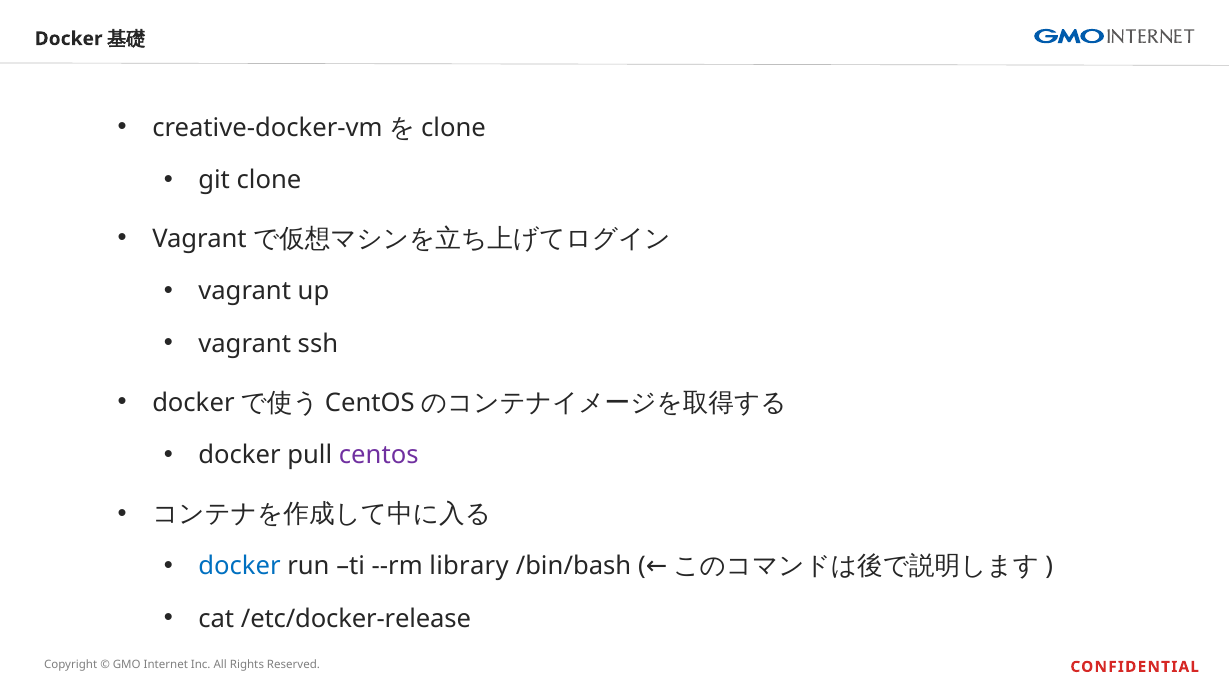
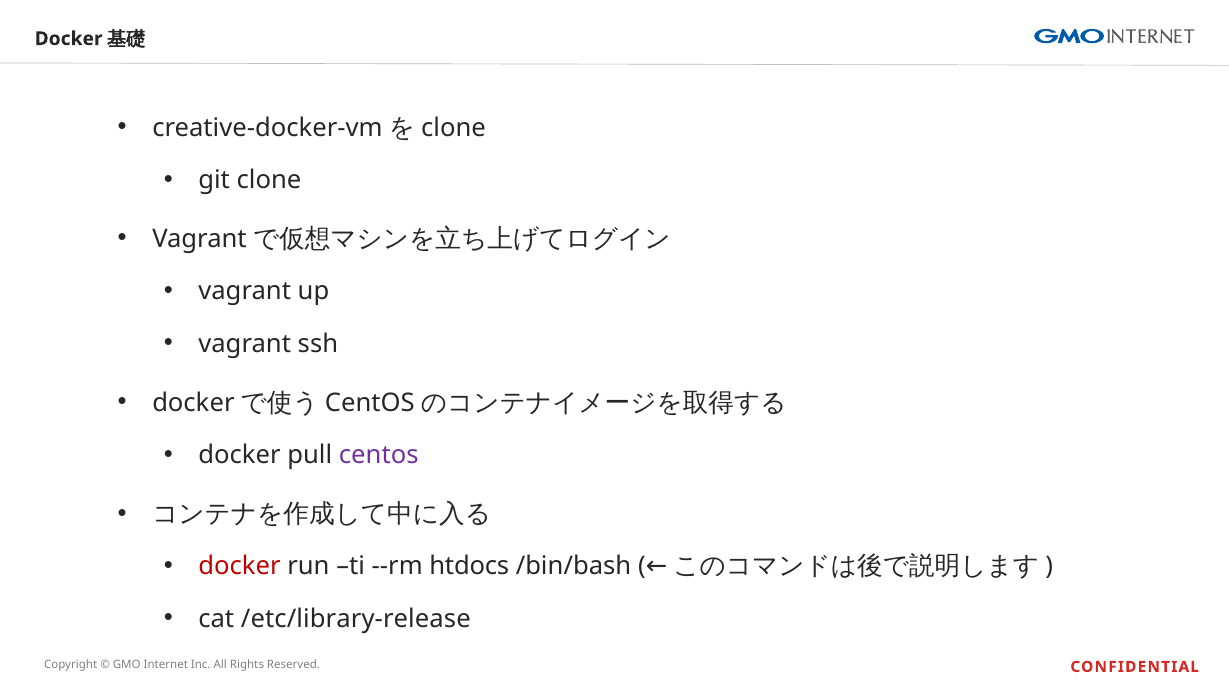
docker at (240, 567) colour: blue -> red
library: library -> htdocs
/etc/docker-release: /etc/docker-release -> /etc/library-release
